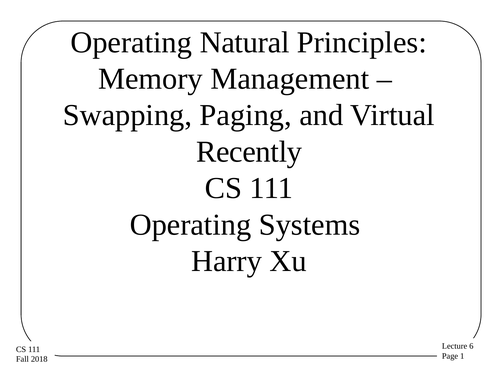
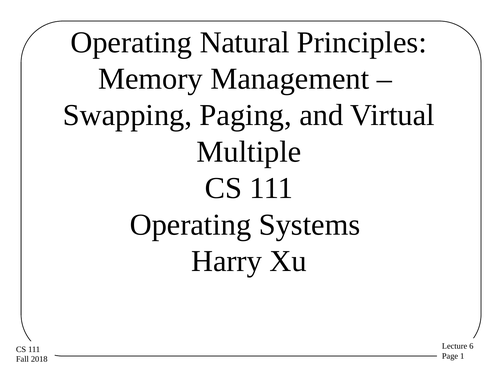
Recently: Recently -> Multiple
